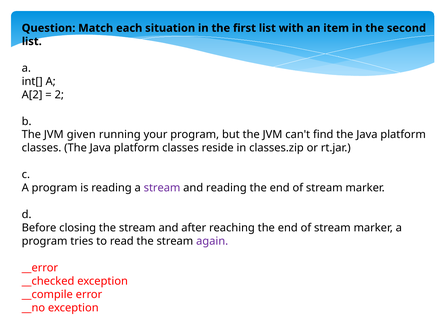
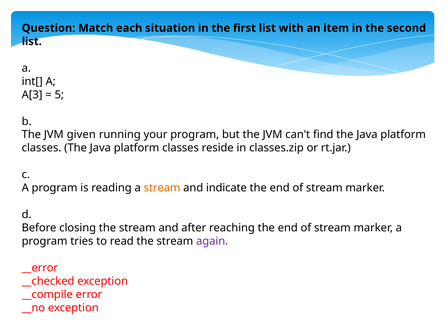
A[2: A[2 -> A[3
2: 2 -> 5
stream at (162, 188) colour: purple -> orange
and reading: reading -> indicate
